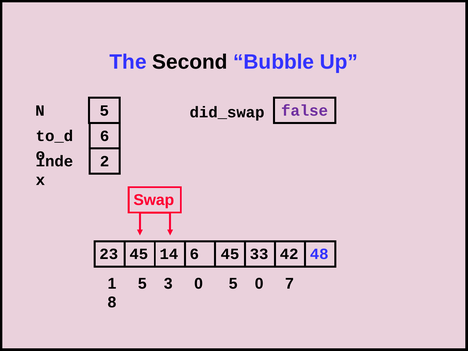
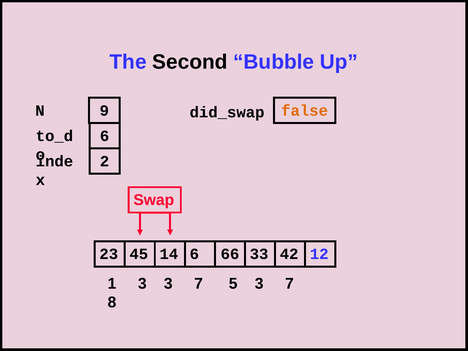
N 5: 5 -> 9
false colour: purple -> orange
6 45: 45 -> 66
48: 48 -> 12
1 5: 5 -> 3
0 at (199, 284): 0 -> 7
5 0: 0 -> 3
